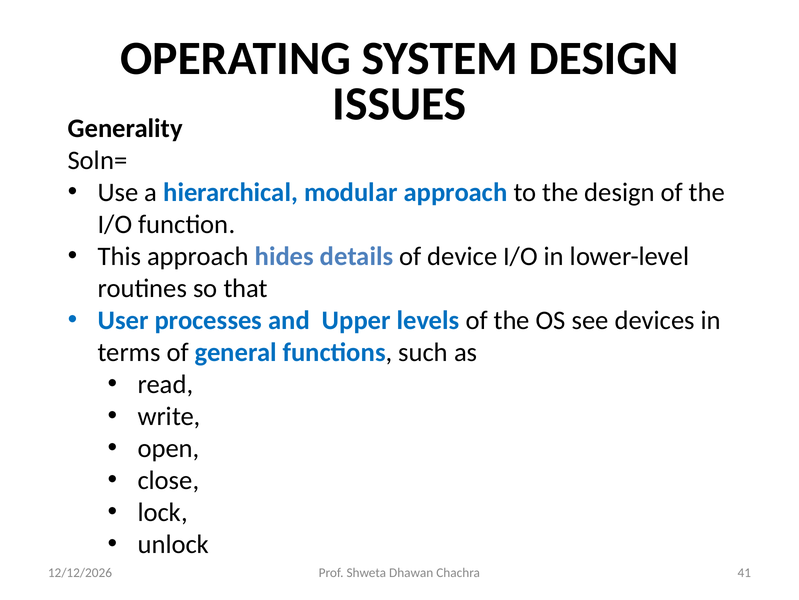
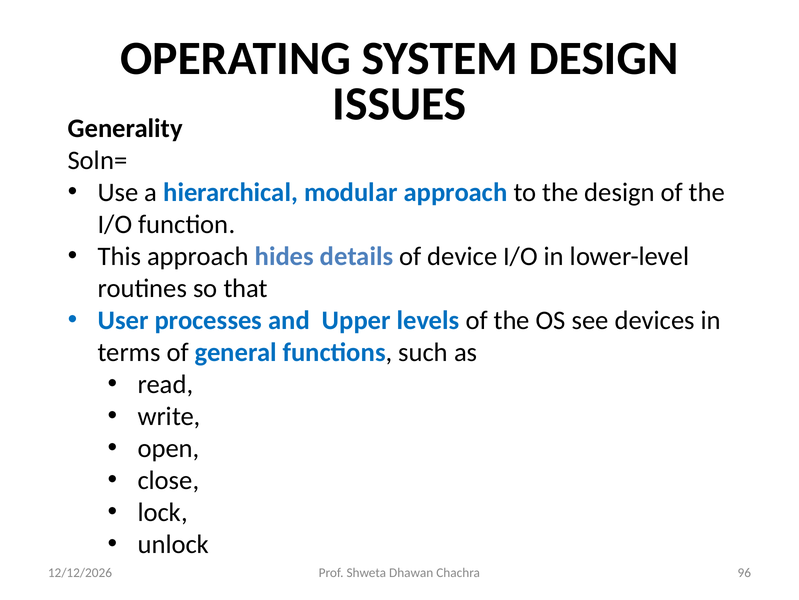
41: 41 -> 96
